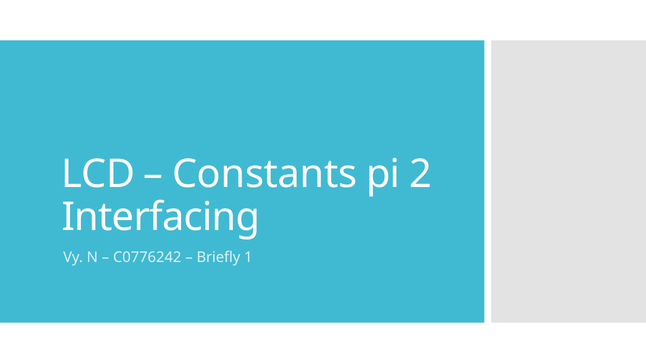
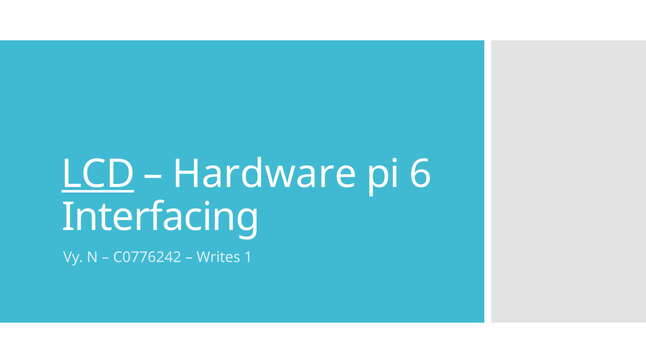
LCD underline: none -> present
Constants: Constants -> Hardware
2: 2 -> 6
Briefly: Briefly -> Writes
